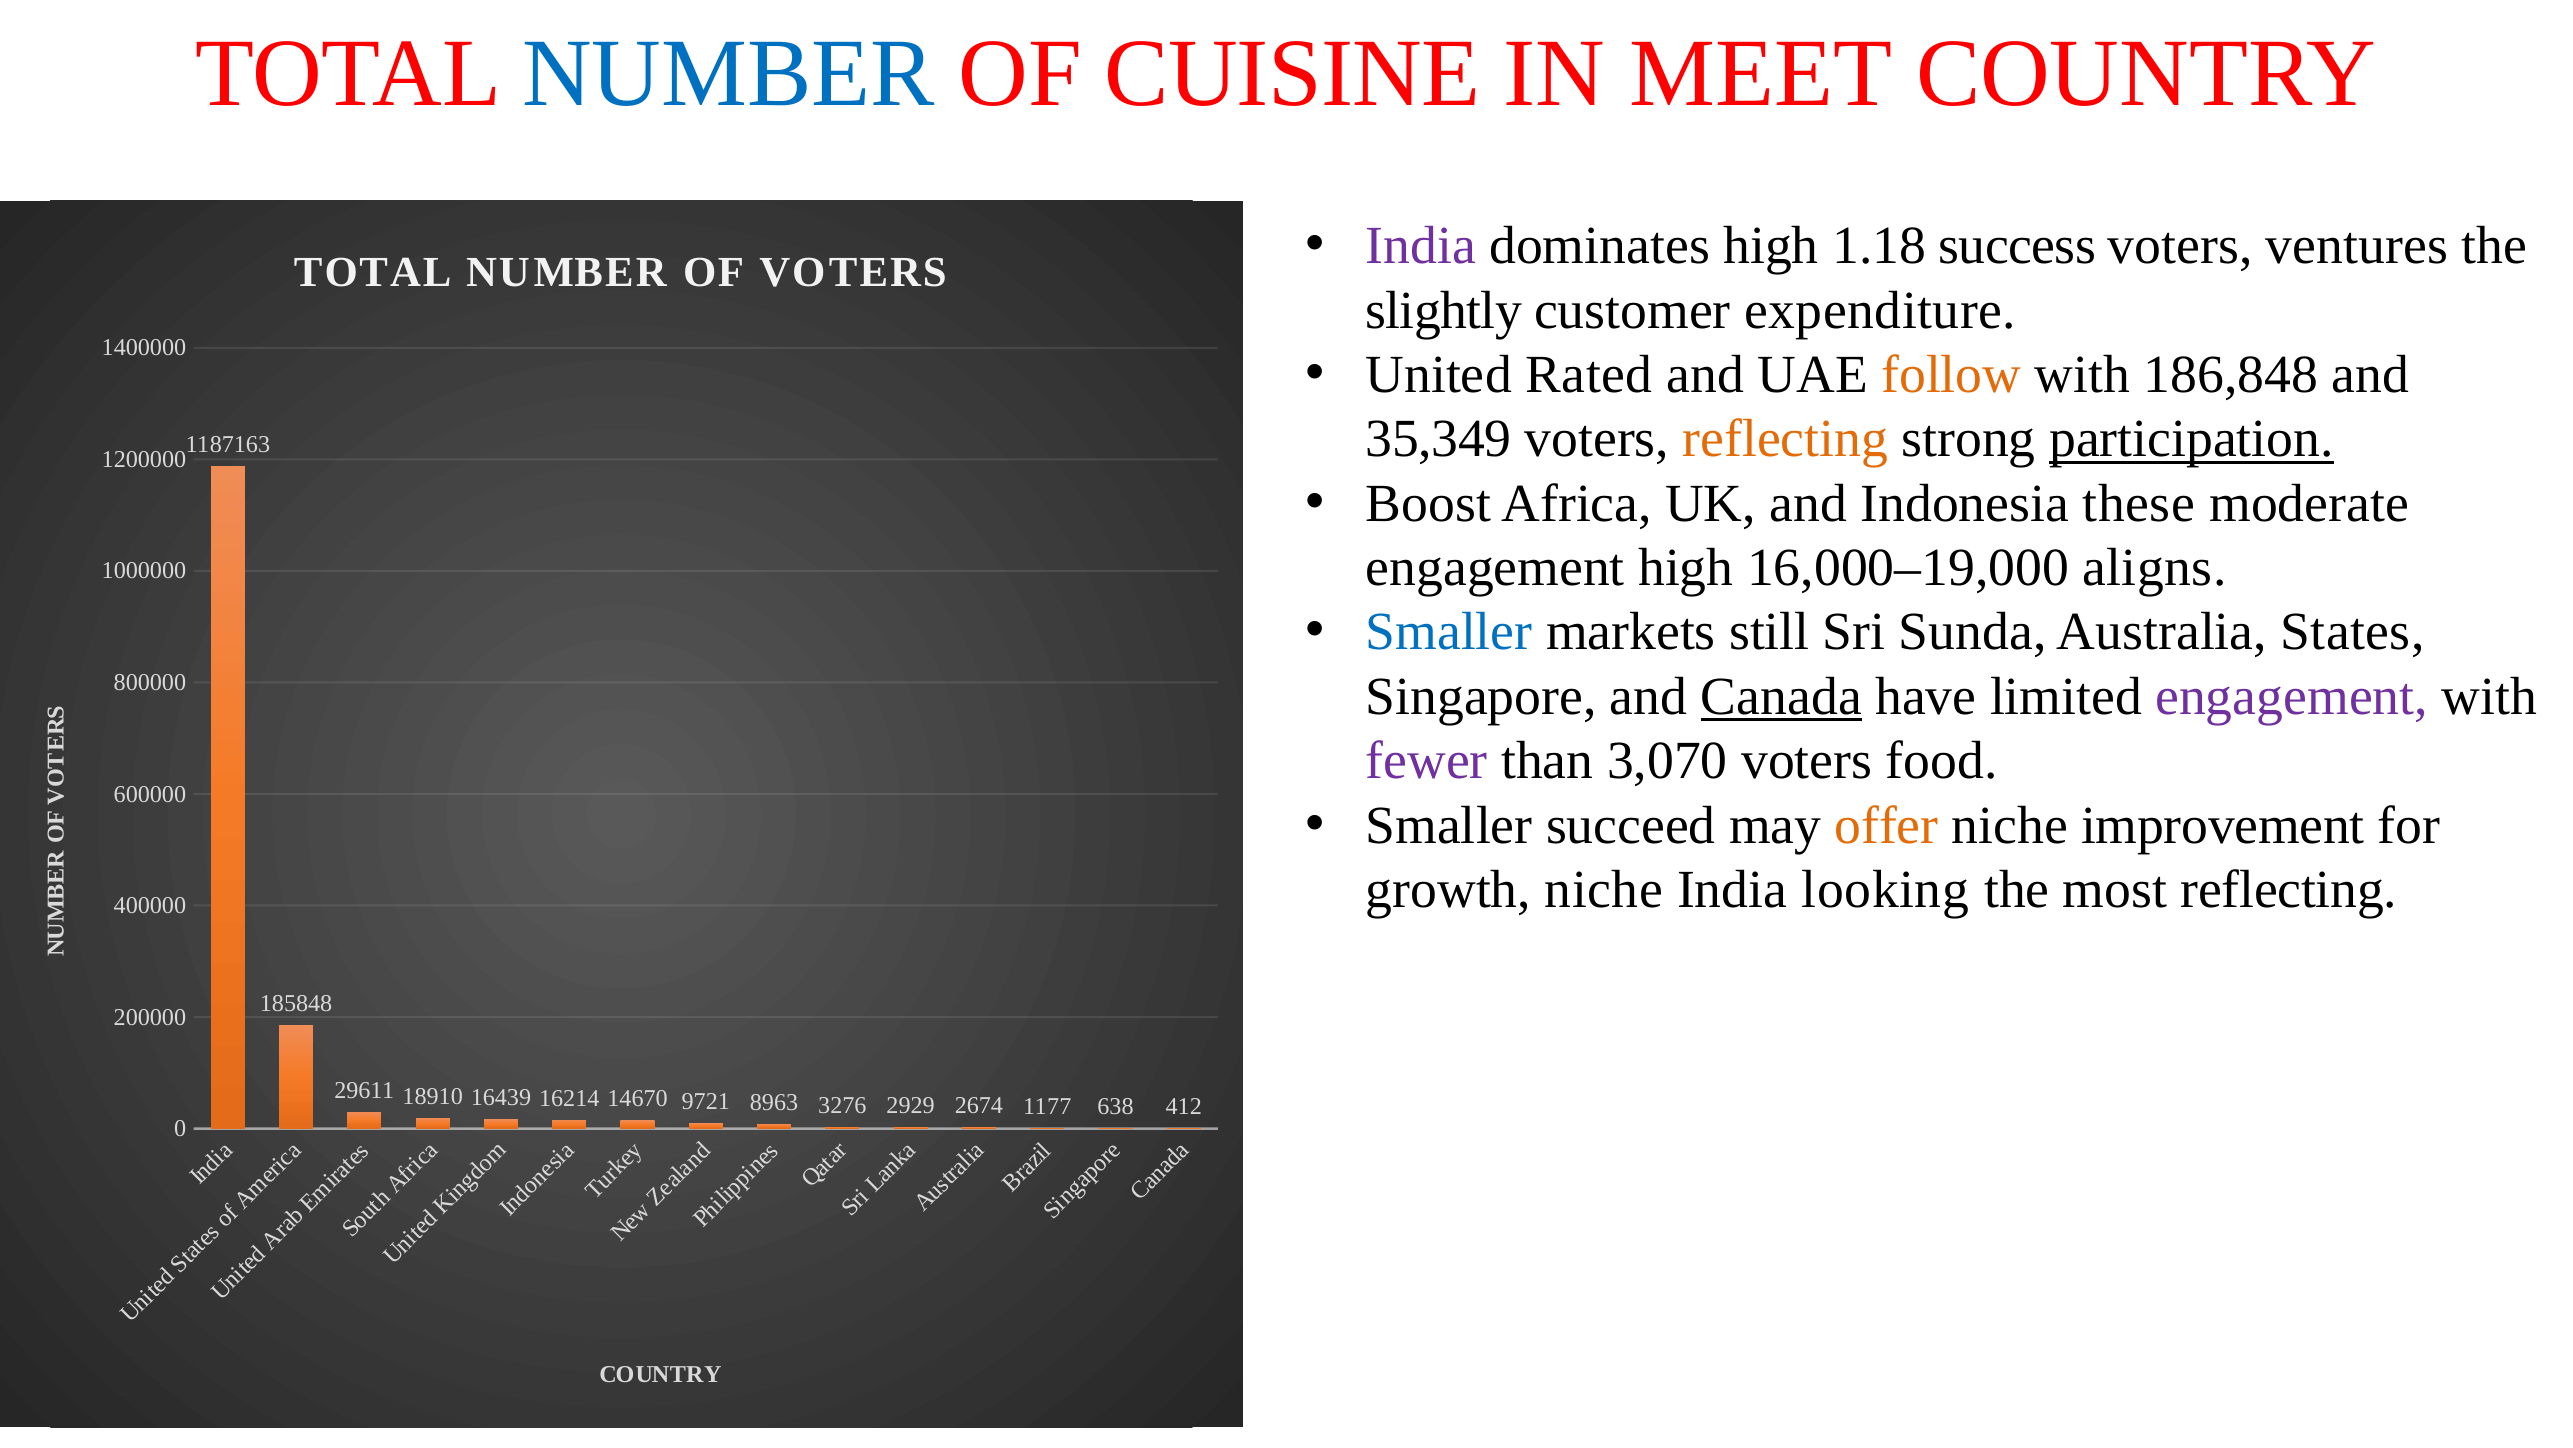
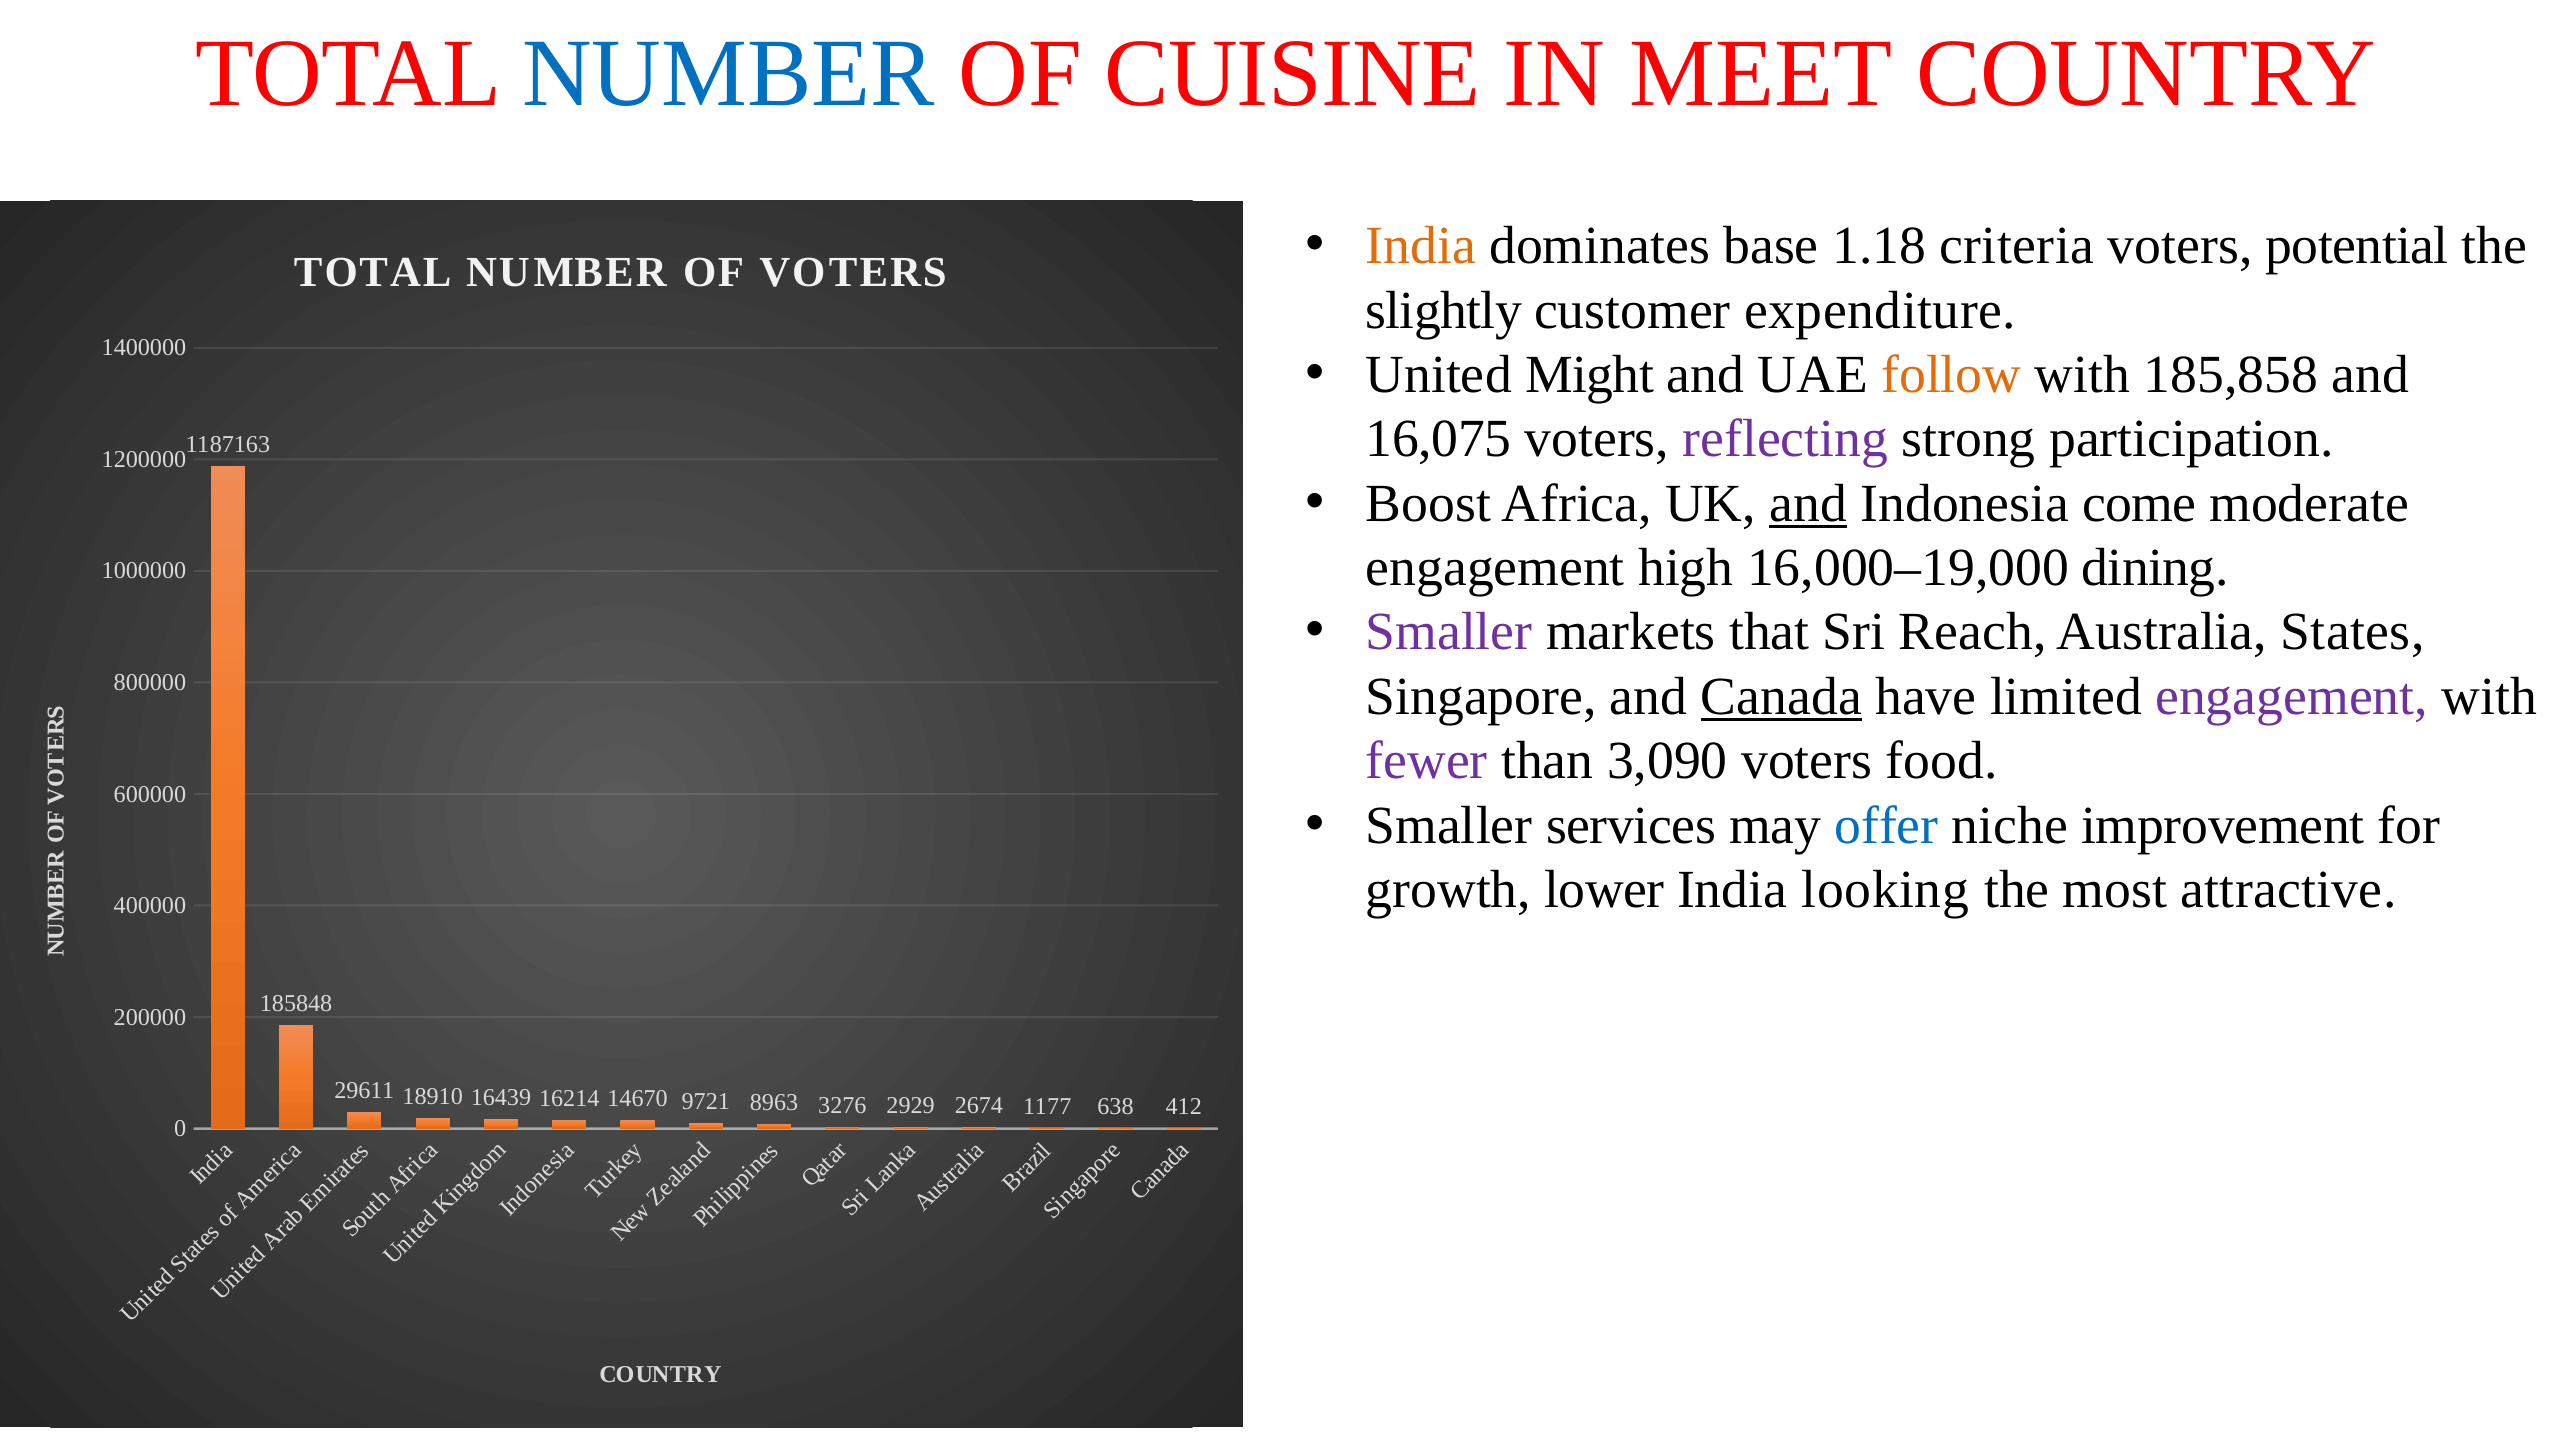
India at (1421, 246) colour: purple -> orange
dominates high: high -> base
success: success -> criteria
ventures: ventures -> potential
Rated: Rated -> Might
186,848: 186,848 -> 185,858
35,349: 35,349 -> 16,075
reflecting at (1785, 439) colour: orange -> purple
participation underline: present -> none
and at (1808, 503) underline: none -> present
these: these -> come
aligns: aligns -> dining
Smaller at (1449, 632) colour: blue -> purple
still: still -> that
Sunda: Sunda -> Reach
3,070: 3,070 -> 3,090
succeed: succeed -> services
offer colour: orange -> blue
growth niche: niche -> lower
most reflecting: reflecting -> attractive
